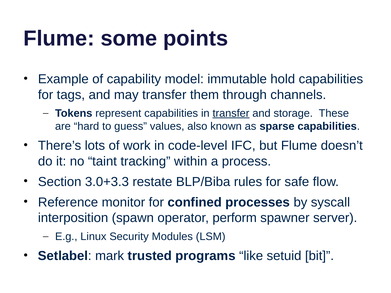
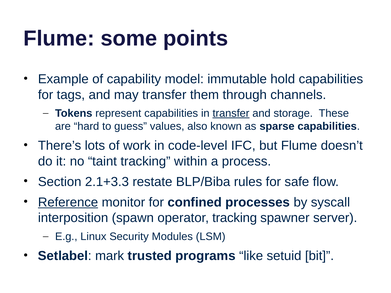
3.0+3.3: 3.0+3.3 -> 2.1+3.3
Reference underline: none -> present
operator perform: perform -> tracking
